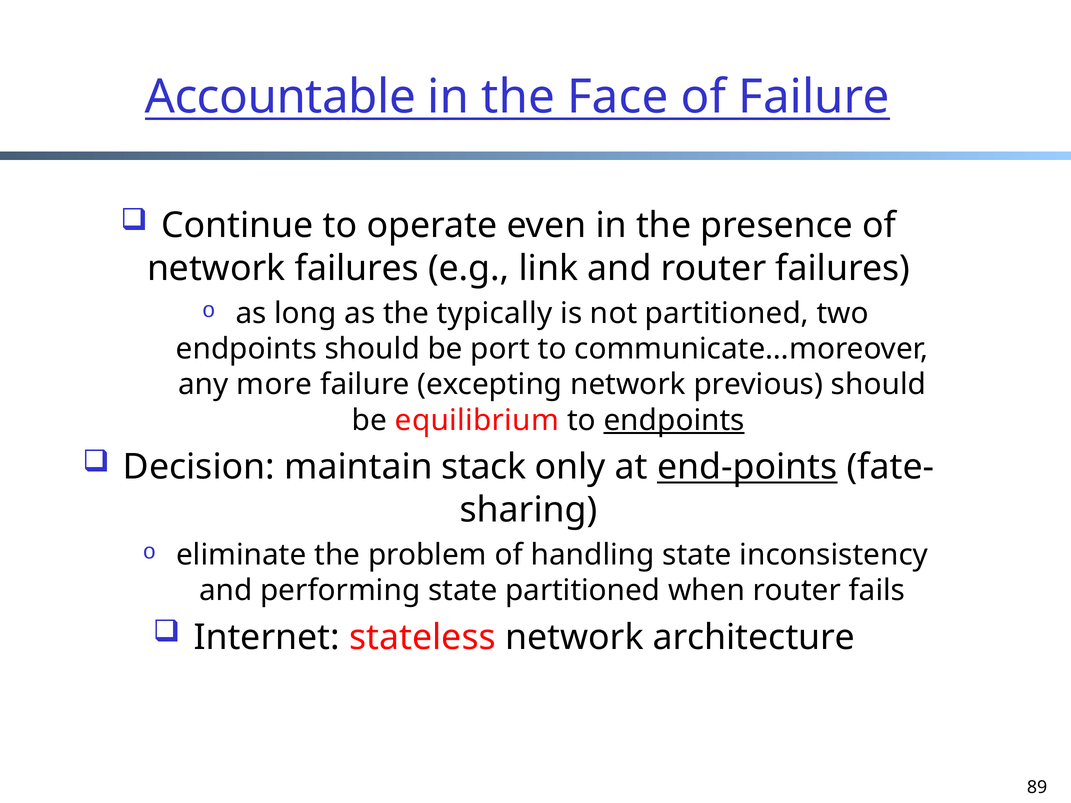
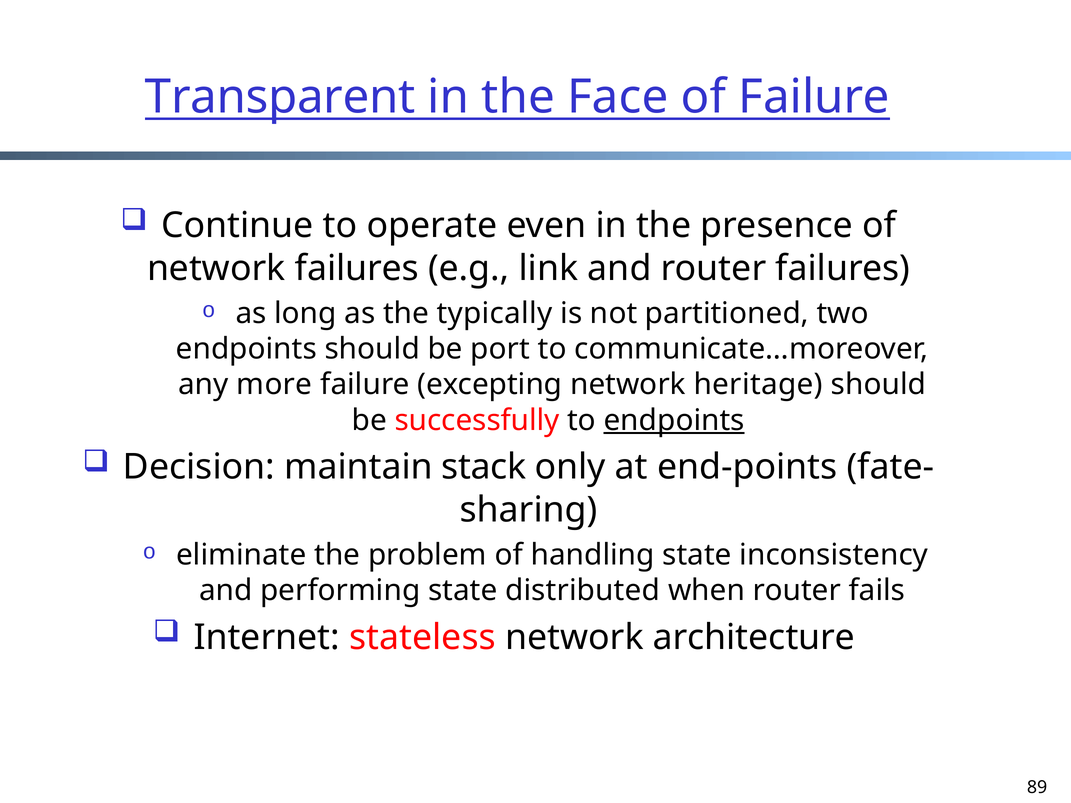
Accountable: Accountable -> Transparent
previous: previous -> heritage
equilibrium: equilibrium -> successfully
end-points underline: present -> none
state partitioned: partitioned -> distributed
